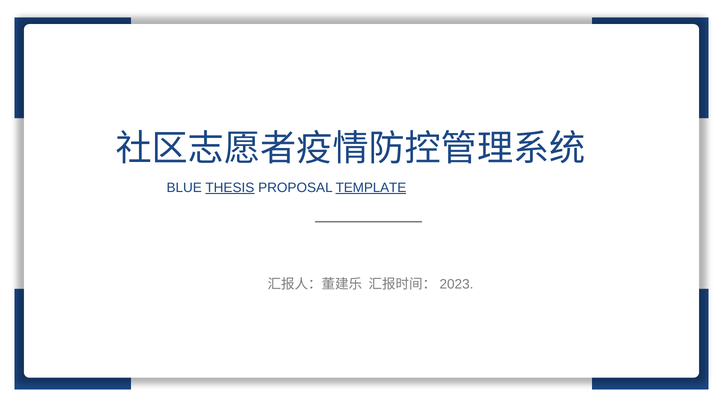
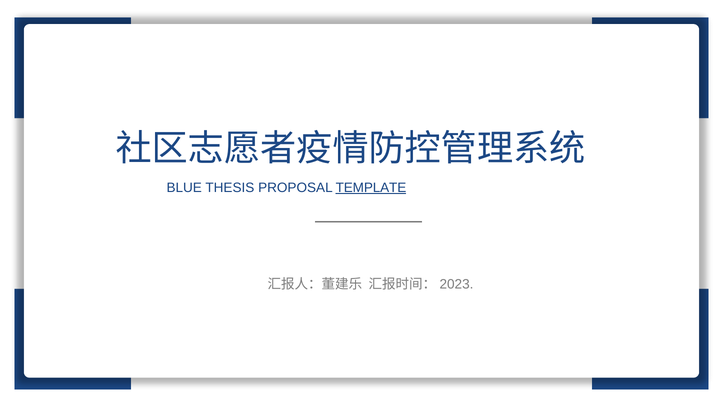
THESIS underline: present -> none
